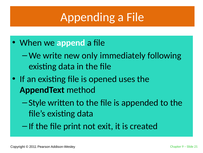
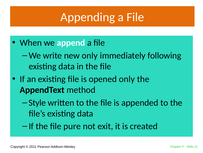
opened uses: uses -> only
print: print -> pure
